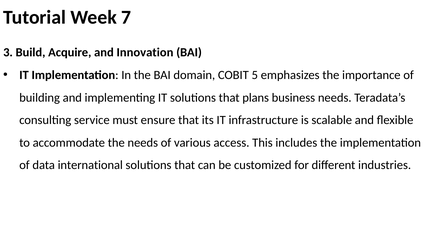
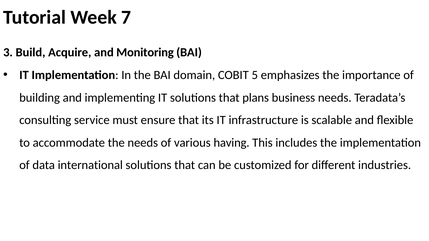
Innovation: Innovation -> Monitoring
access: access -> having
